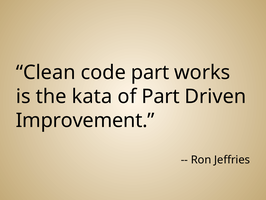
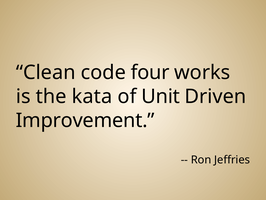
code part: part -> four
of Part: Part -> Unit
